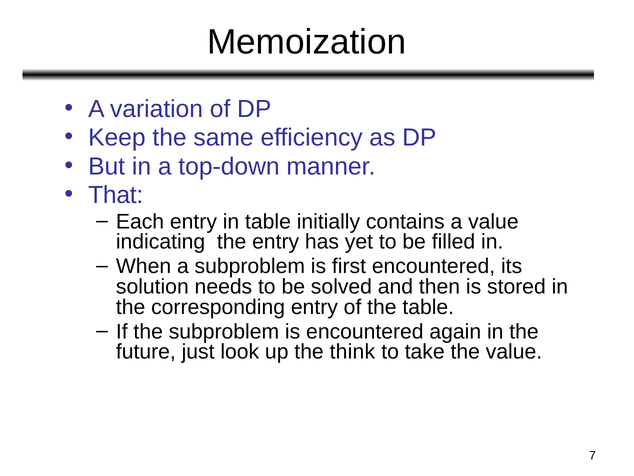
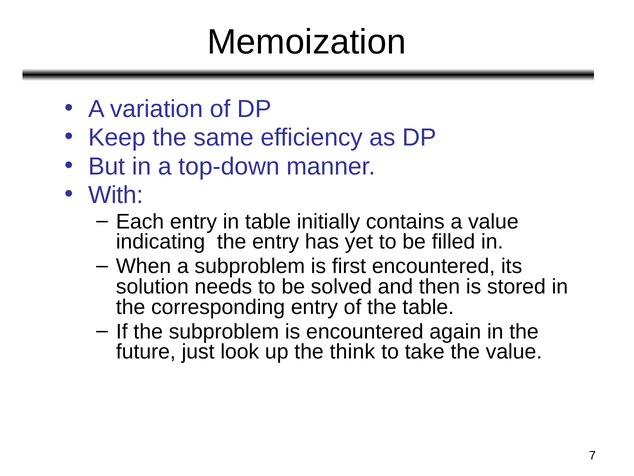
That: That -> With
